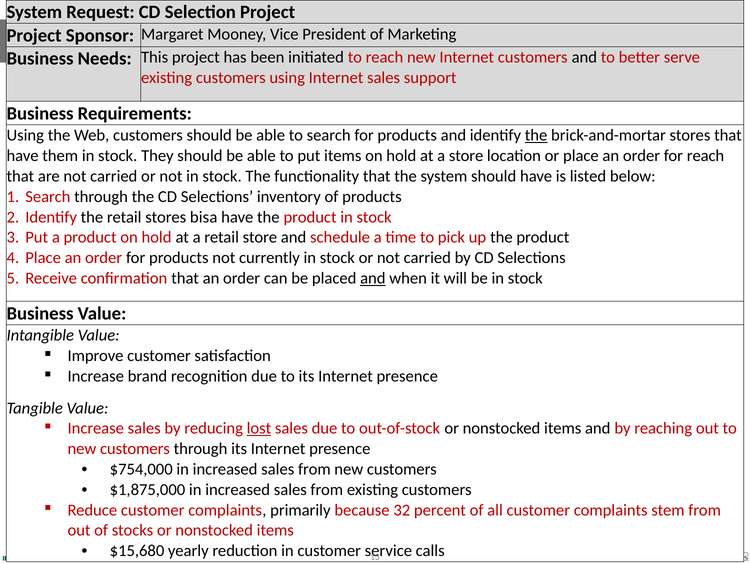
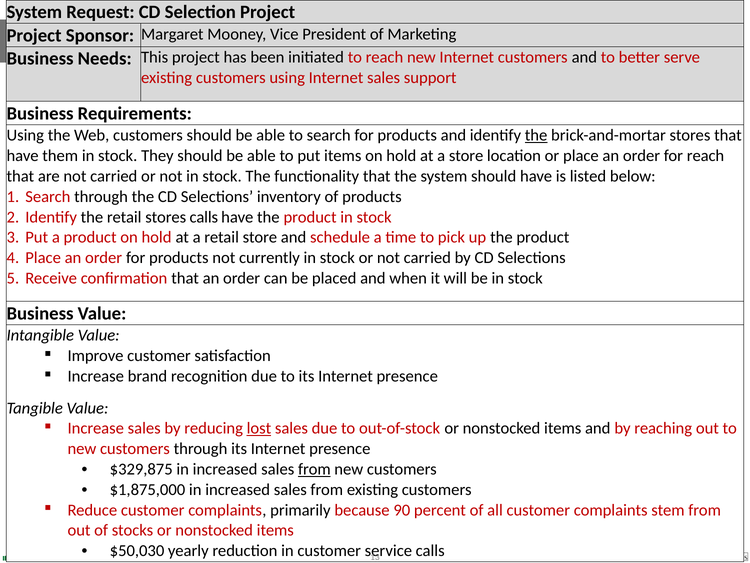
stores bisa: bisa -> calls
and at (373, 278) underline: present -> none
$754,000: $754,000 -> $329,875
from at (314, 469) underline: none -> present
32: 32 -> 90
$15,680: $15,680 -> $50,030
